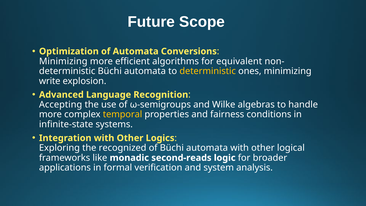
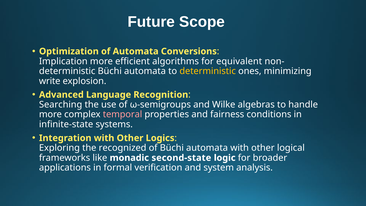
Minimizing at (63, 61): Minimizing -> Implication
Accepting: Accepting -> Searching
temporal colour: yellow -> pink
second-reads: second-reads -> second-state
